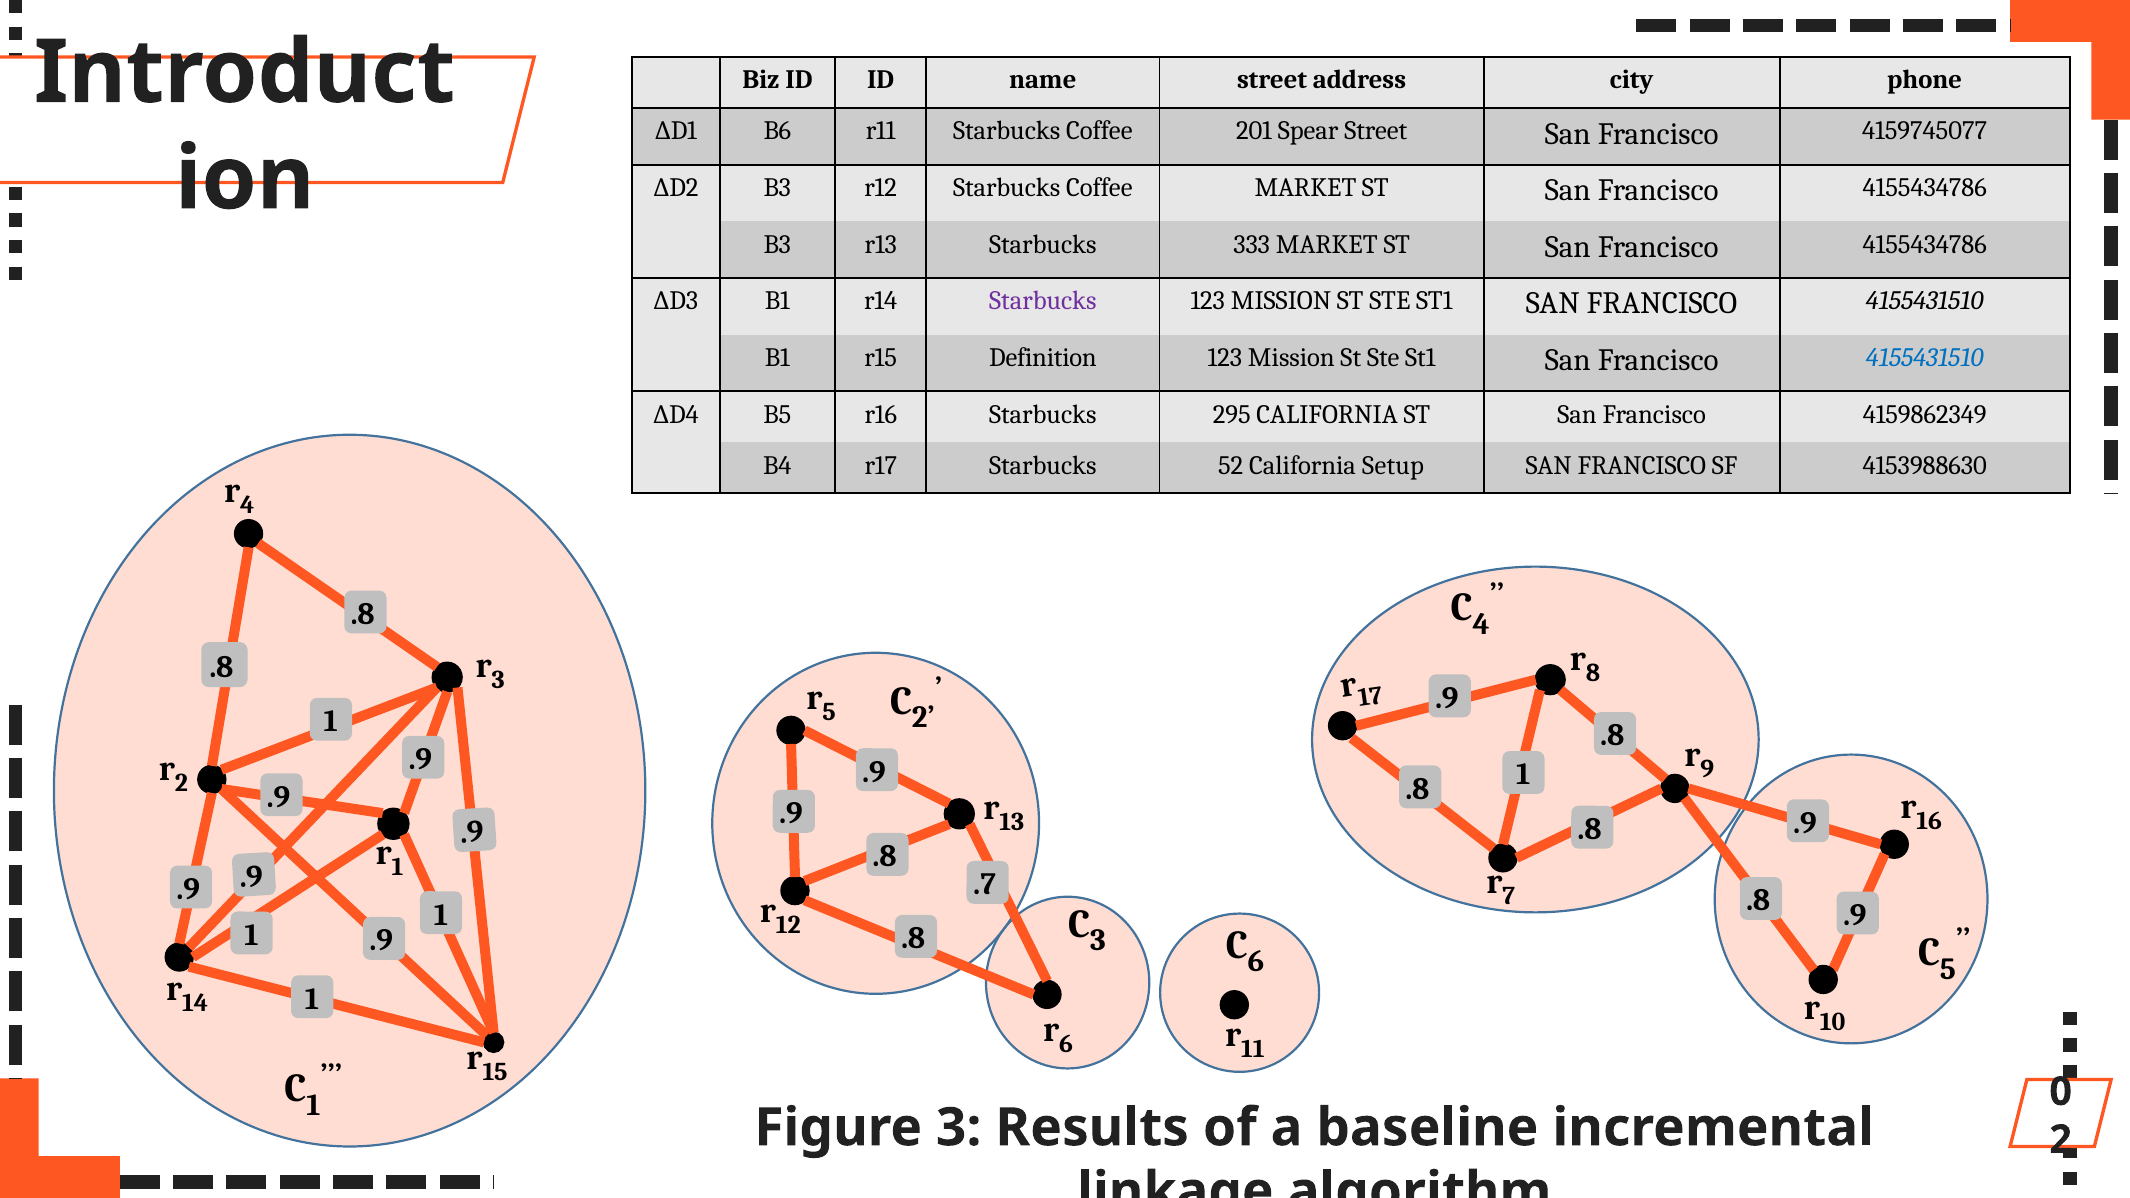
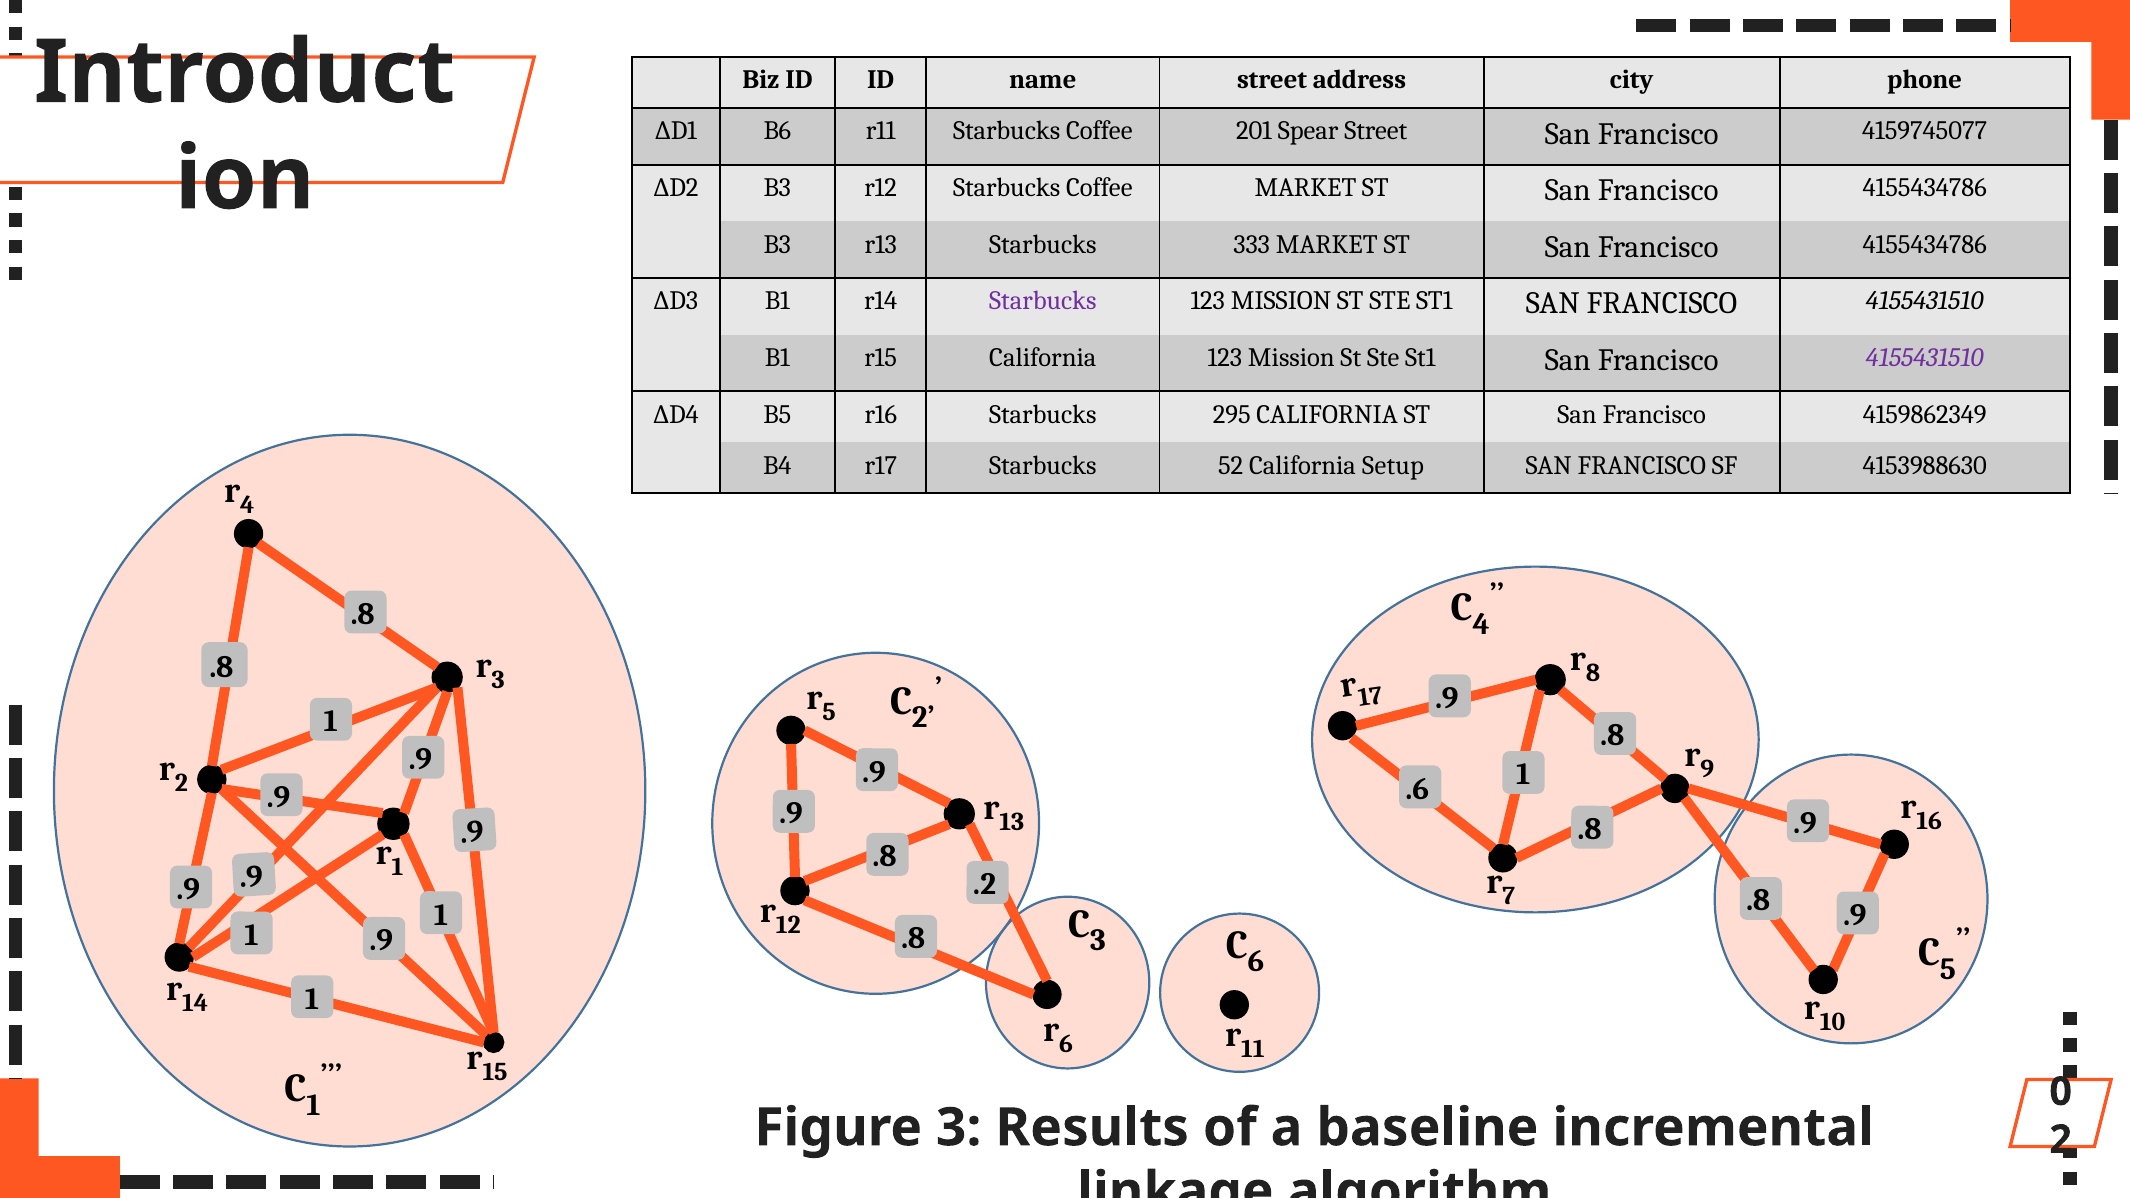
r15 Definition: Definition -> California
4155431510 at (1925, 358) colour: blue -> purple
.8 at (1417, 789): .8 -> .6
.7: .7 -> .2
